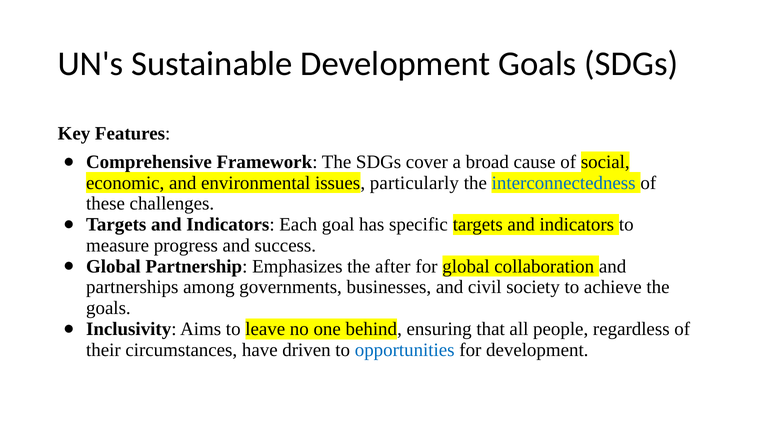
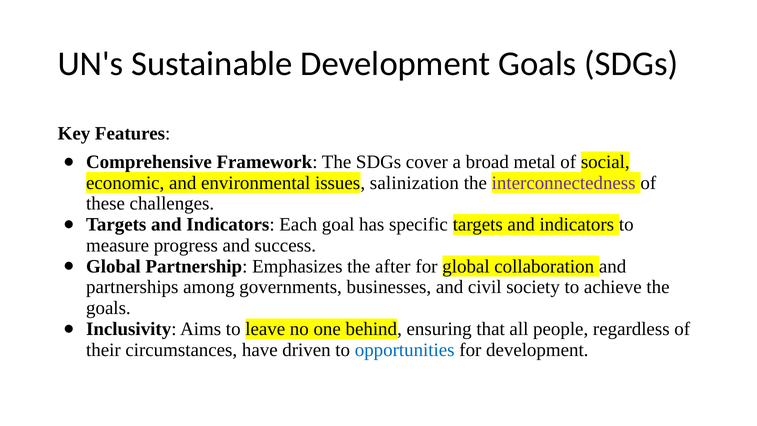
cause: cause -> metal
particularly: particularly -> salinization
interconnectedness colour: blue -> purple
